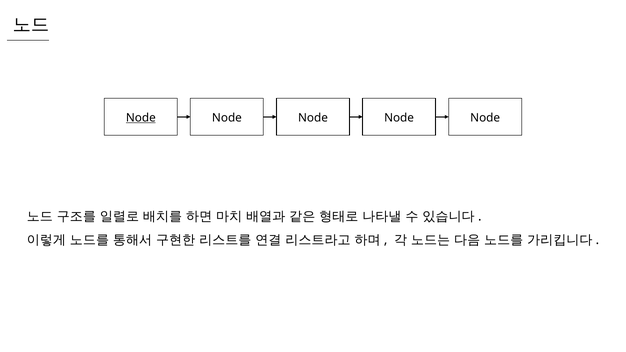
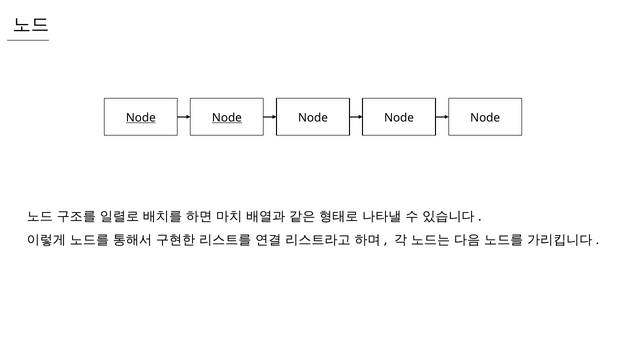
Node at (227, 118) underline: none -> present
